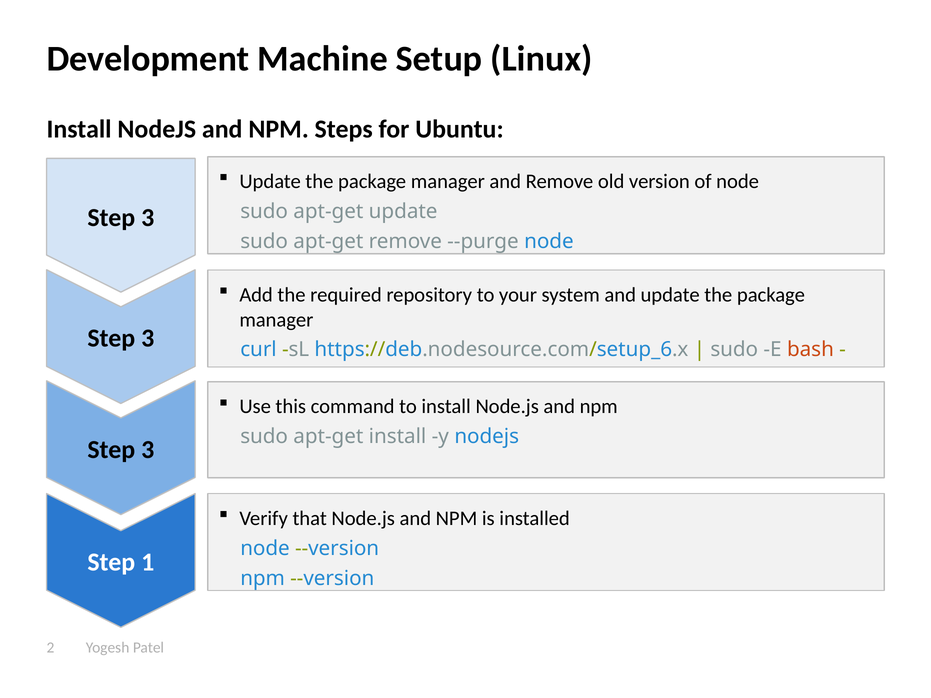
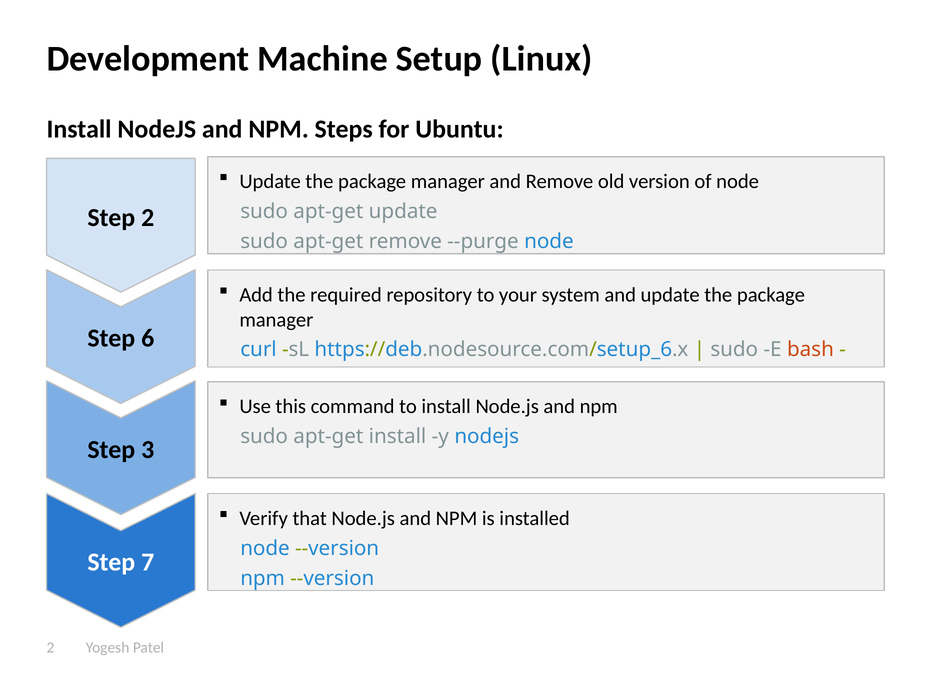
3 at (148, 218): 3 -> 2
3 at (148, 338): 3 -> 6
1: 1 -> 7
